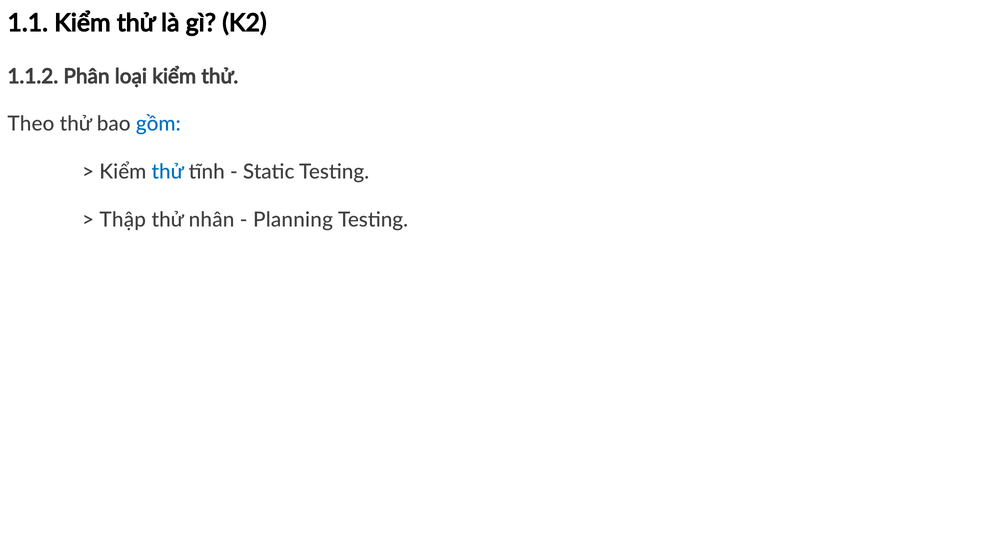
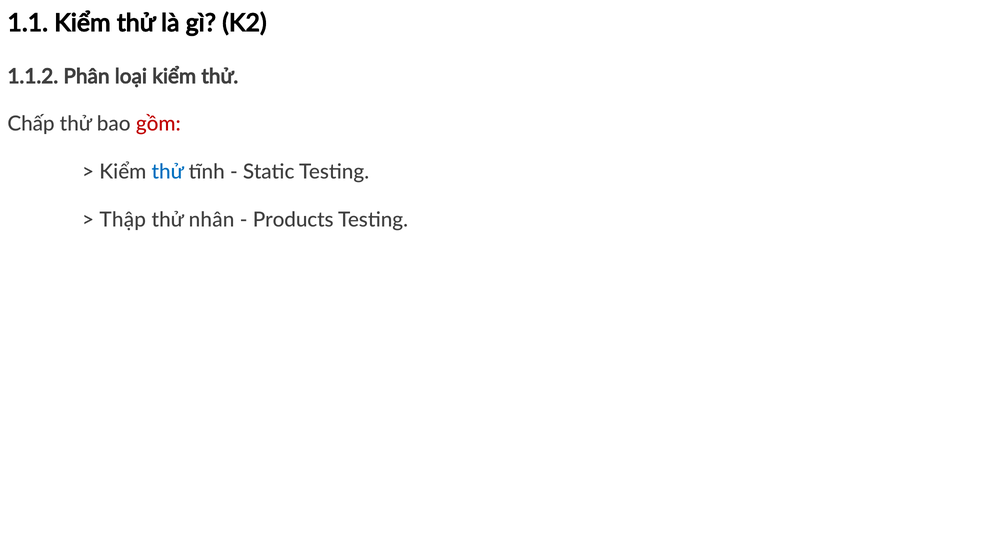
Theo: Theo -> Chấp
gồm colour: blue -> red
Planning: Planning -> Products
